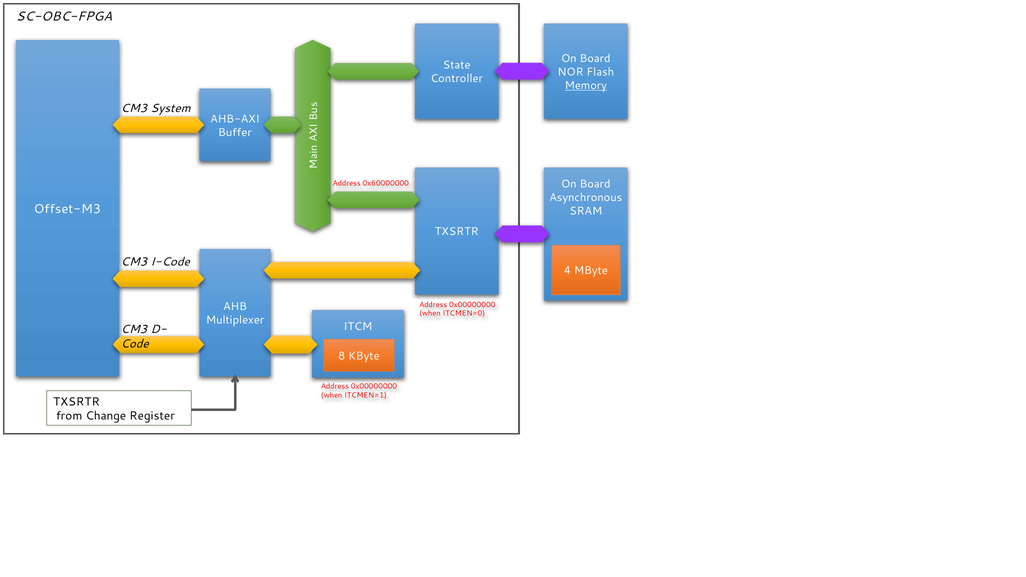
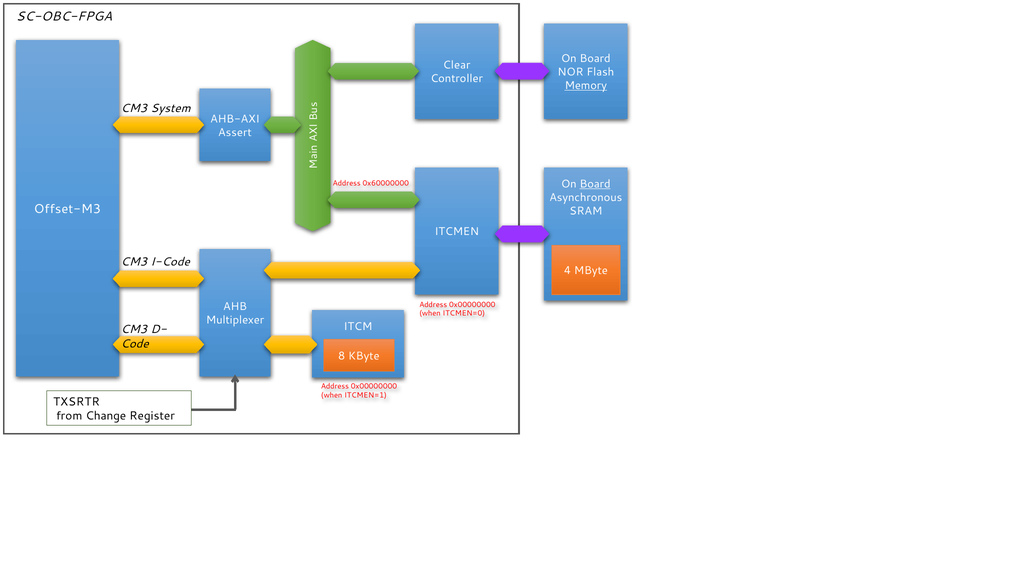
State: State -> Clear
Buffer: Buffer -> Assert
Board at (595, 184) underline: none -> present
TXSRTR at (457, 232): TXSRTR -> ITCMEN
